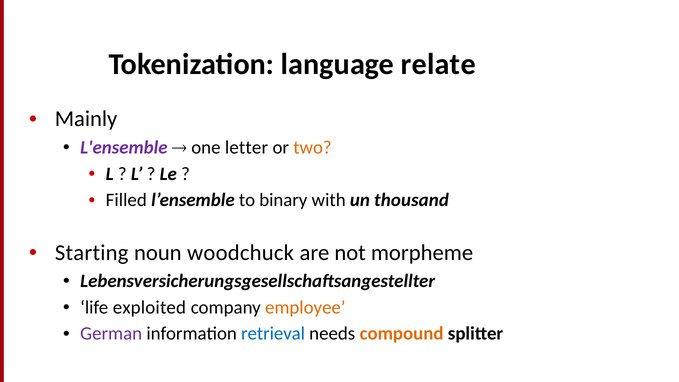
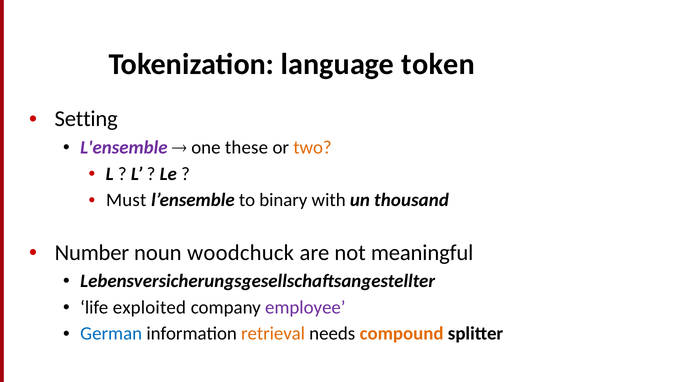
relate: relate -> token
Mainly: Mainly -> Setting
letter: letter -> these
Filled: Filled -> Must
Starting: Starting -> Number
morpheme: morpheme -> meaningful
employee colour: orange -> purple
German colour: purple -> blue
retrieval colour: blue -> orange
